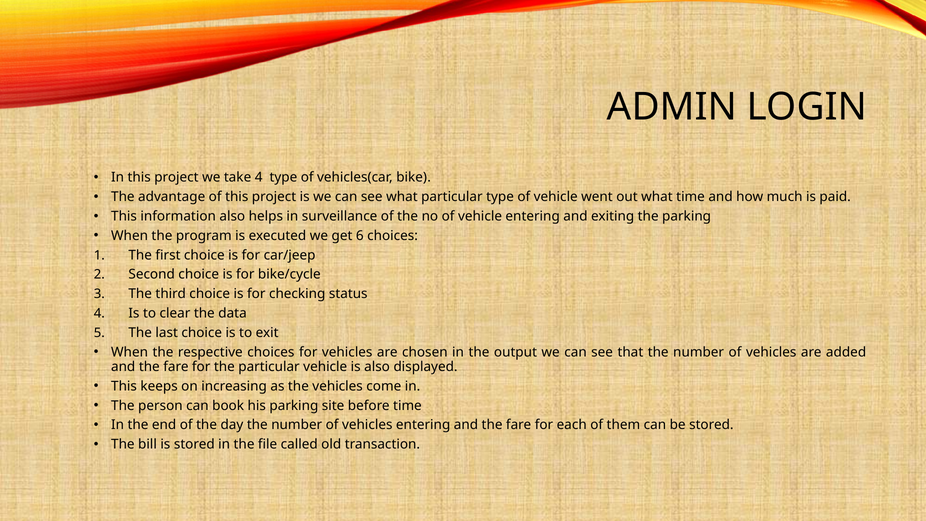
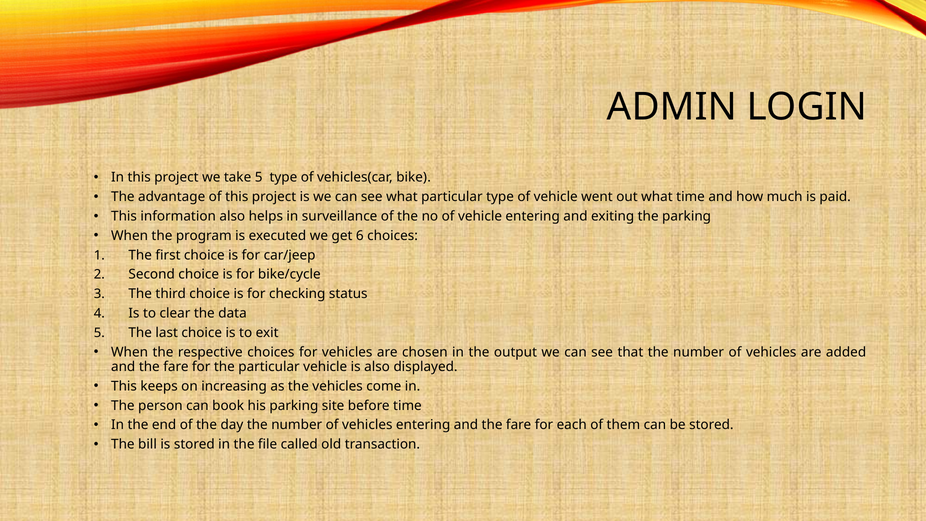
take 4: 4 -> 5
